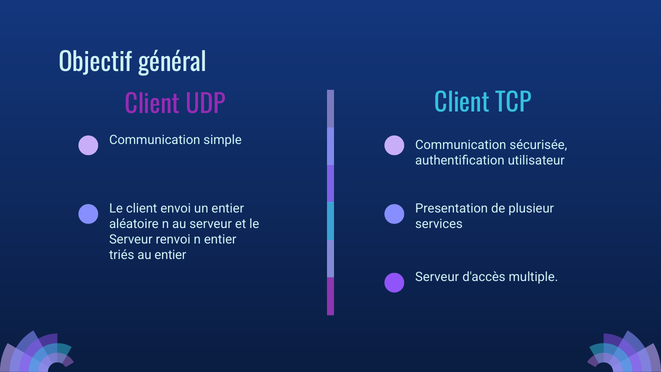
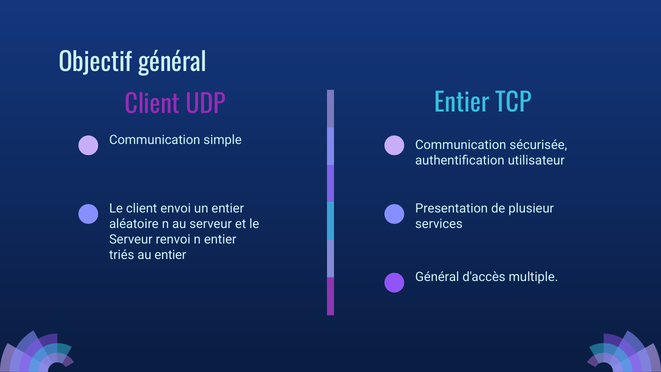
Client at (462, 103): Client -> Entier
Serveur at (437, 277): Serveur -> Général
